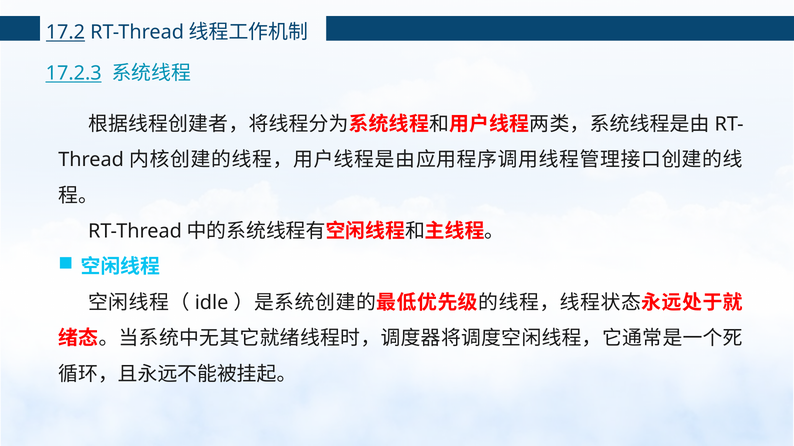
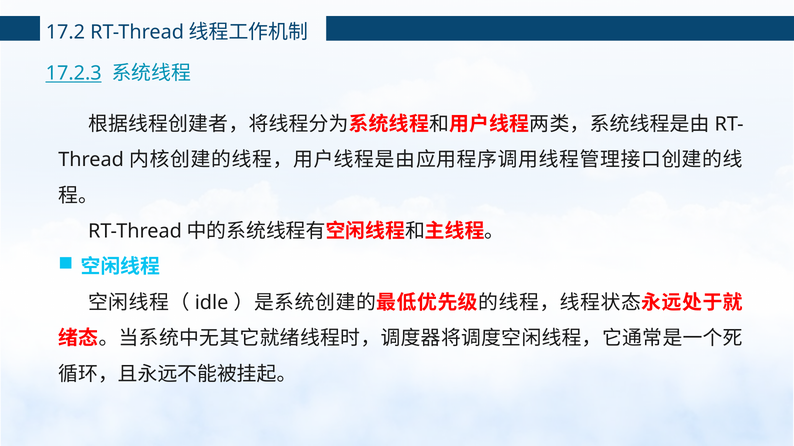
17.2 underline: present -> none
